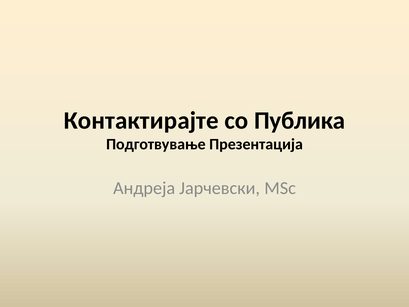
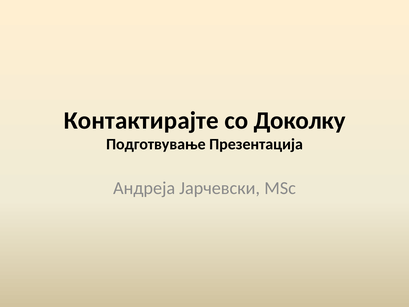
Публика: Публика -> Доколку
